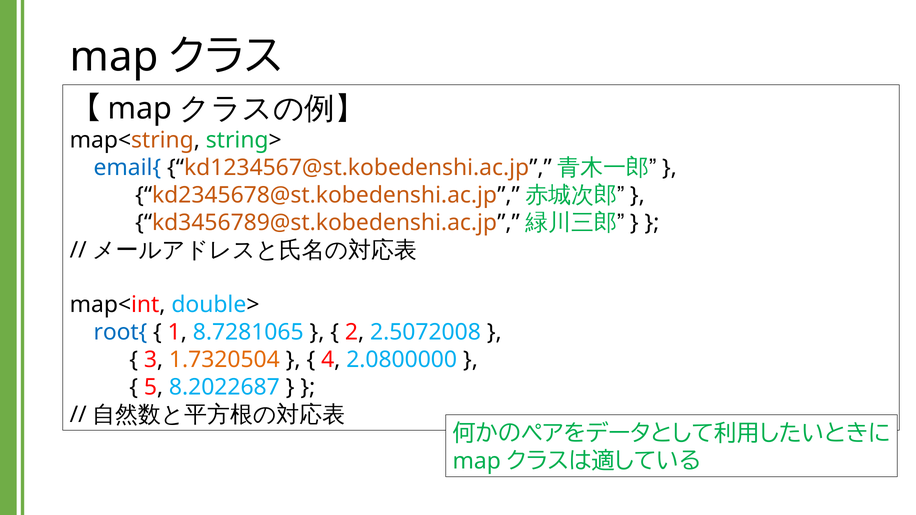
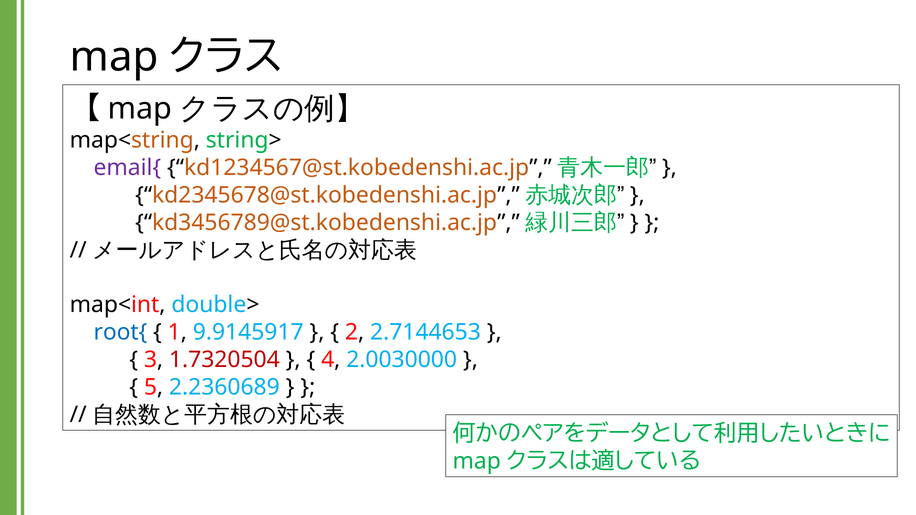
email{ colour: blue -> purple
8.7281065: 8.7281065 -> 9.9145917
2.5072008: 2.5072008 -> 2.7144653
1.7320504 colour: orange -> red
2.0800000: 2.0800000 -> 2.0030000
8.2022687: 8.2022687 -> 2.2360689
